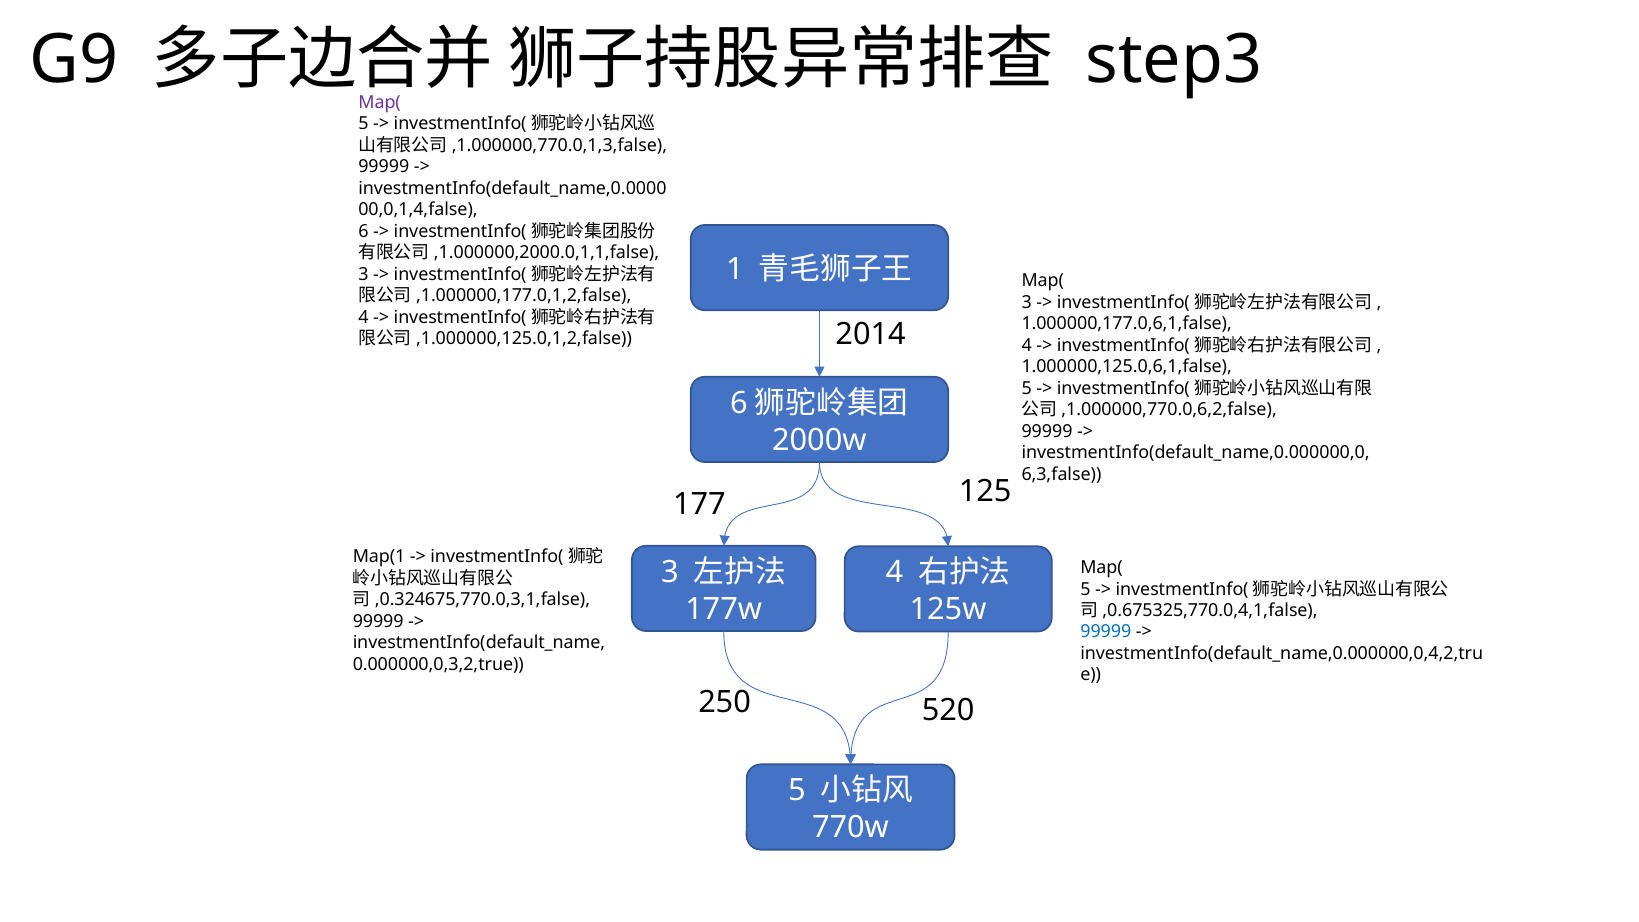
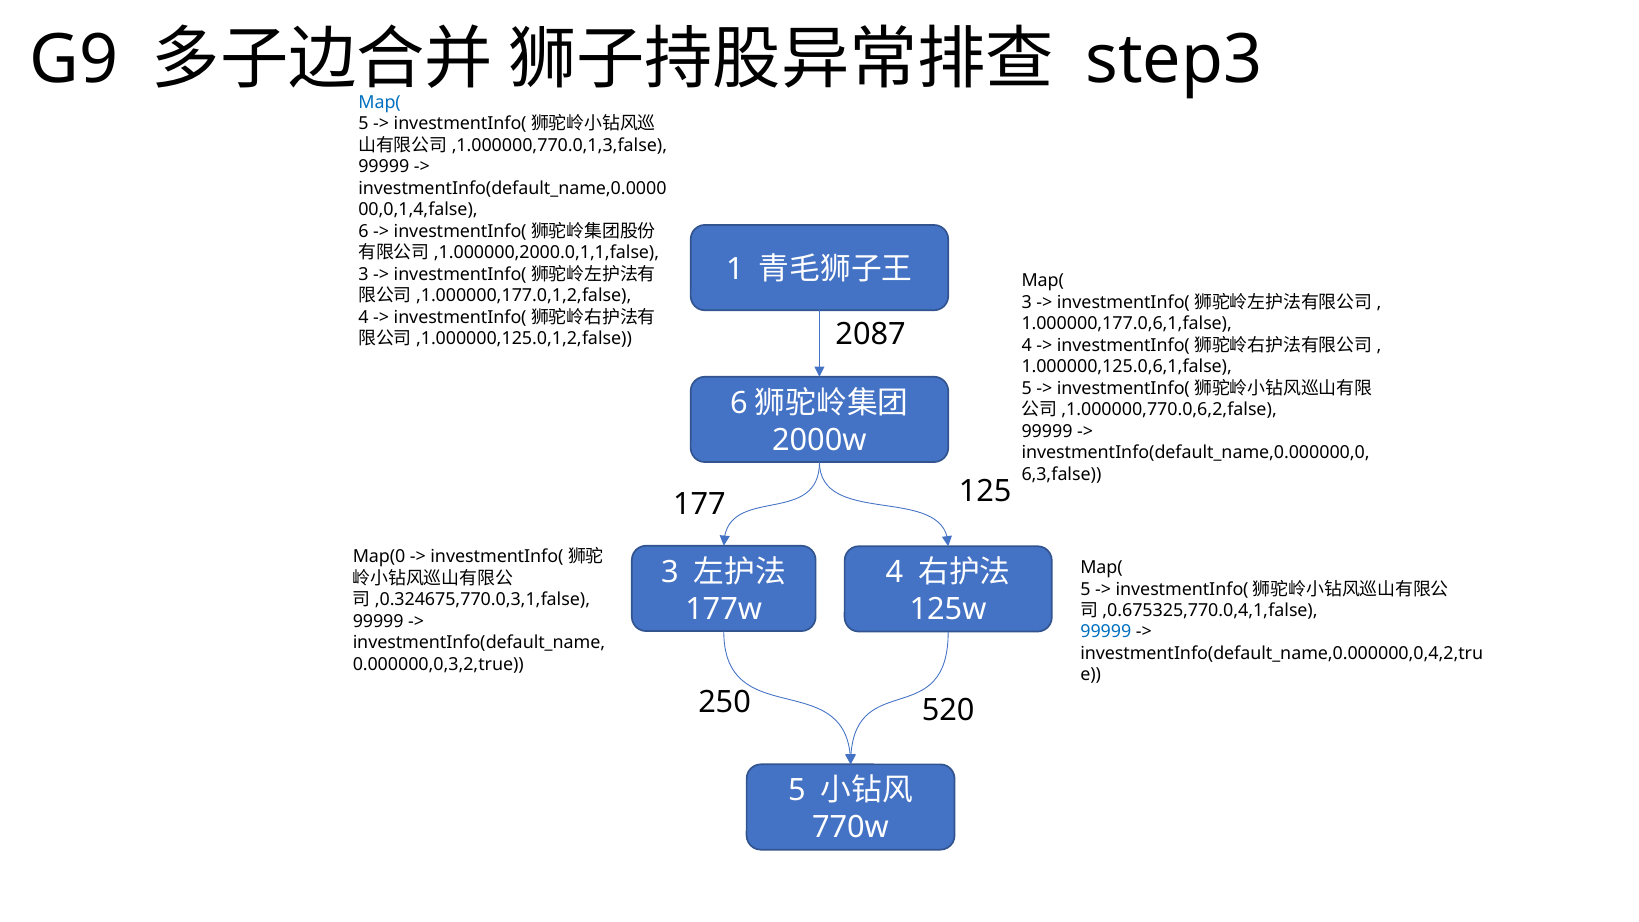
Map( at (380, 102) colour: purple -> blue
2014: 2014 -> 2087
Map(1: Map(1 -> Map(0
